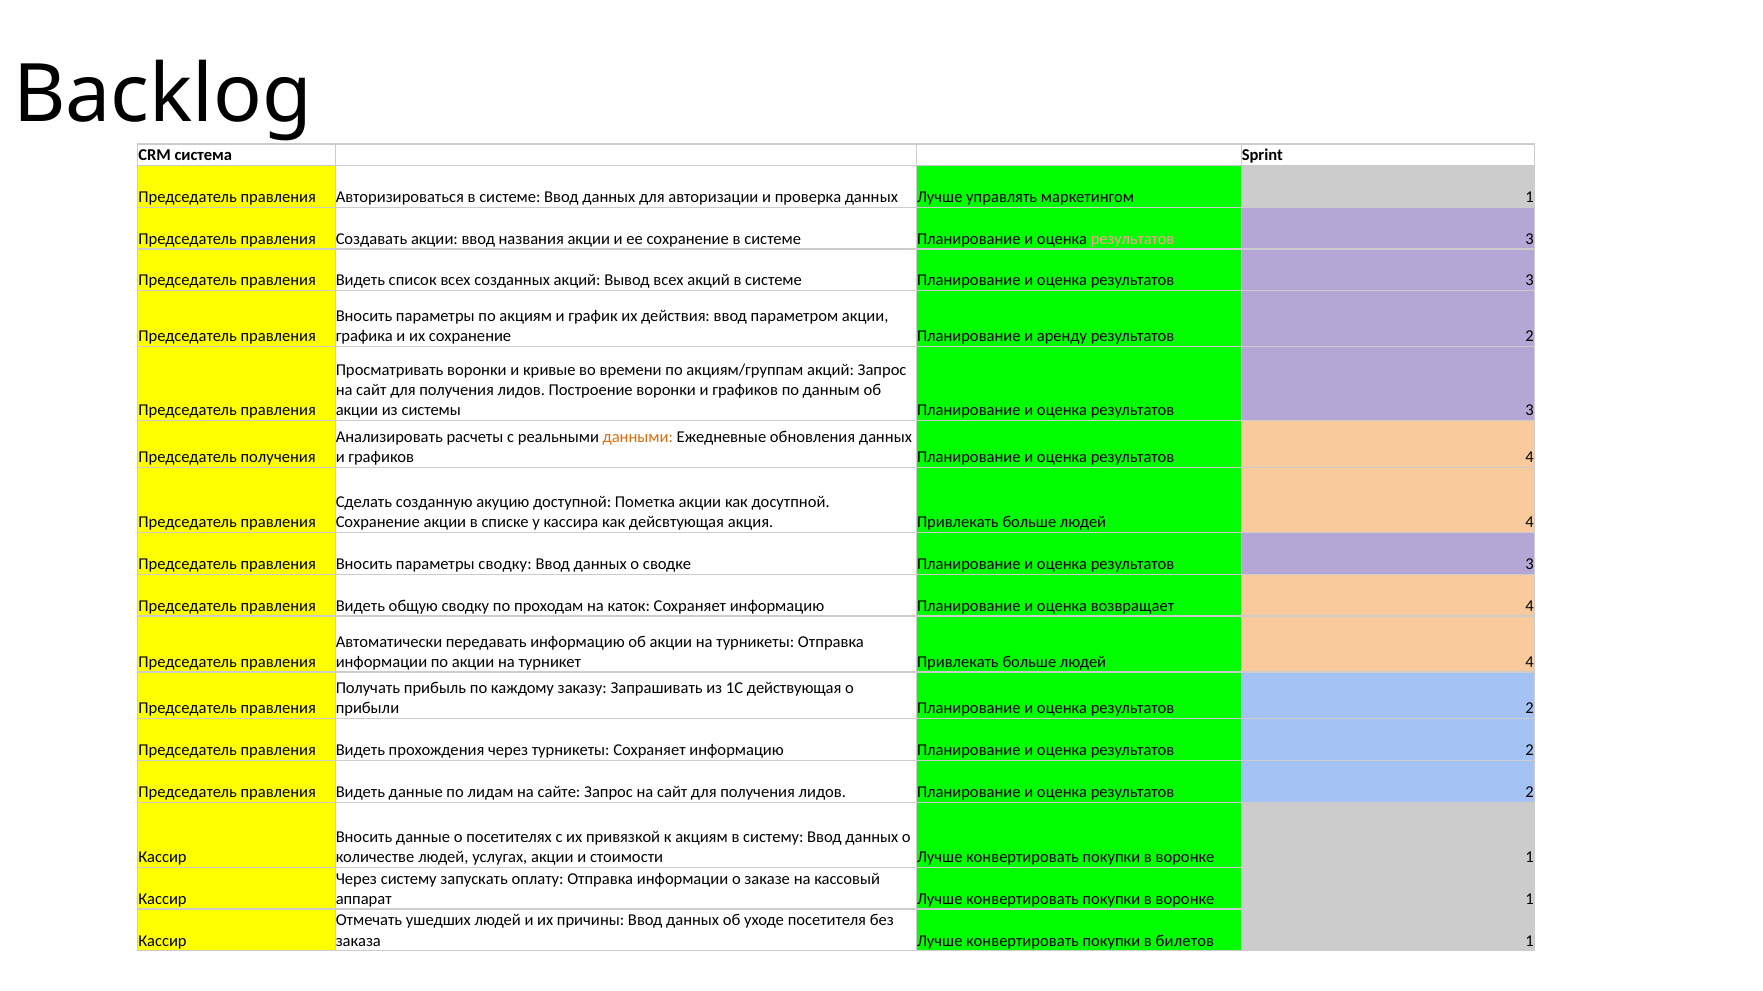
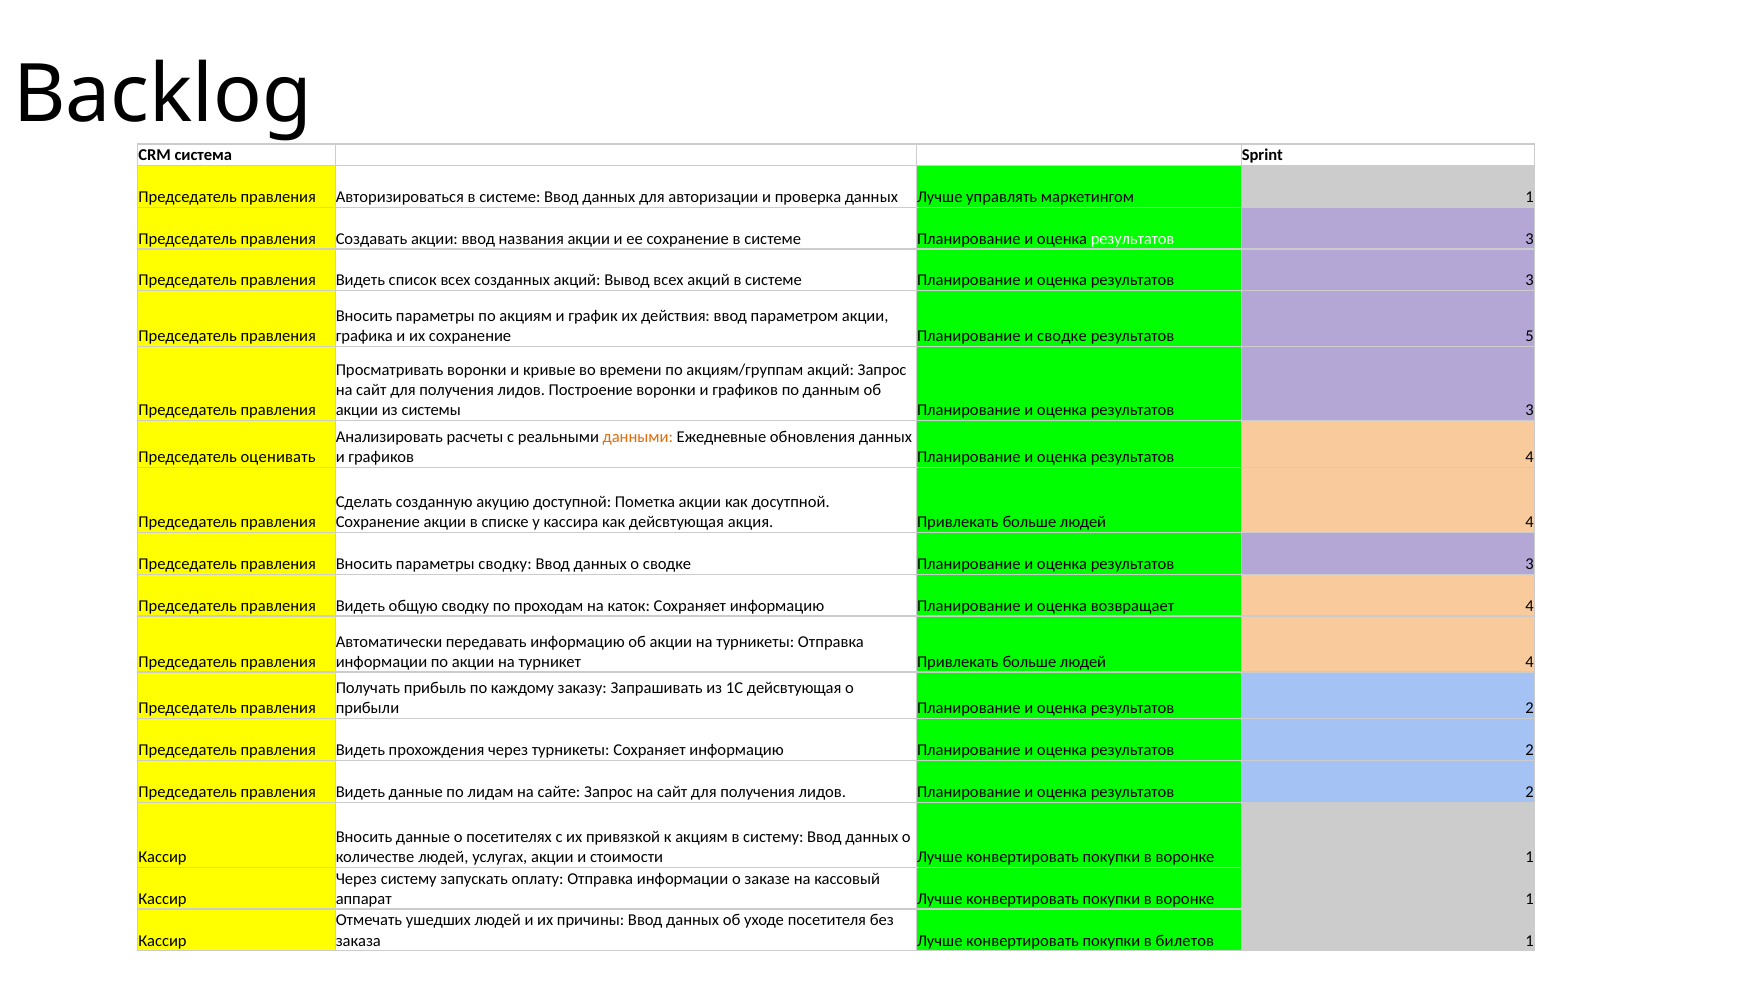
результатов at (1133, 239) colour: pink -> white
и аренду: аренду -> сводке
2 at (1529, 337): 2 -> 5
Председатель получения: получения -> оценивать
1С действующая: действующая -> дейсвтующая
